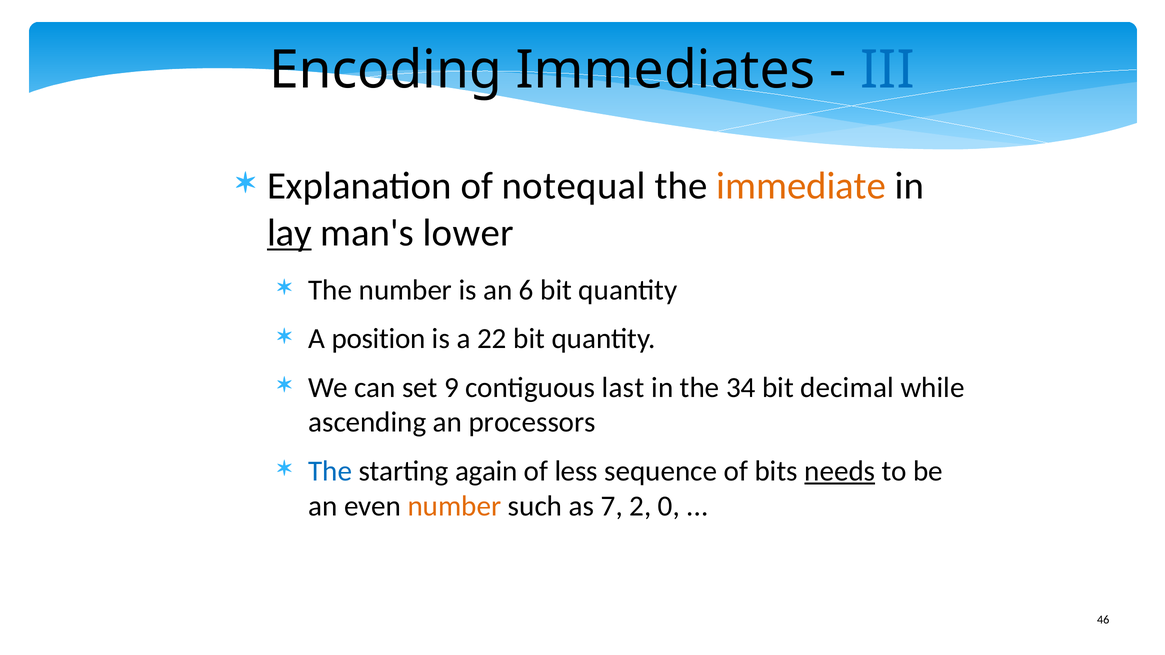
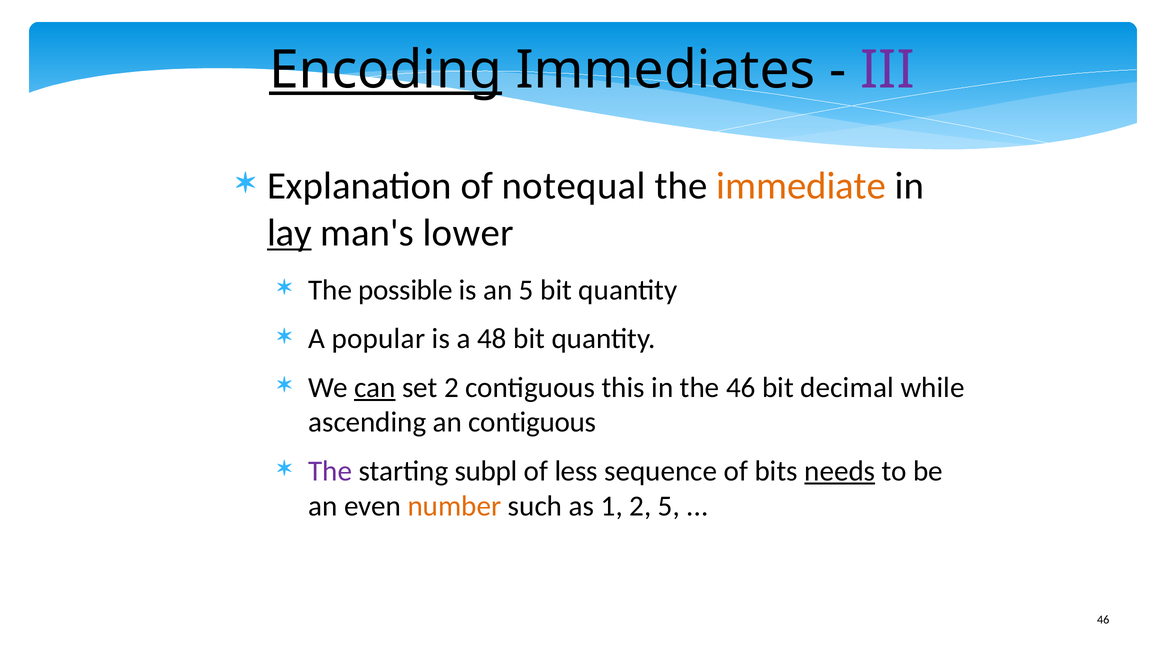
Encoding underline: none -> present
III colour: blue -> purple
The number: number -> possible
an 6: 6 -> 5
position: position -> popular
22: 22 -> 48
can underline: none -> present
set 9: 9 -> 2
last: last -> this
the 34: 34 -> 46
an processors: processors -> contiguous
The at (330, 471) colour: blue -> purple
again: again -> subpl
7: 7 -> 1
2 0: 0 -> 5
